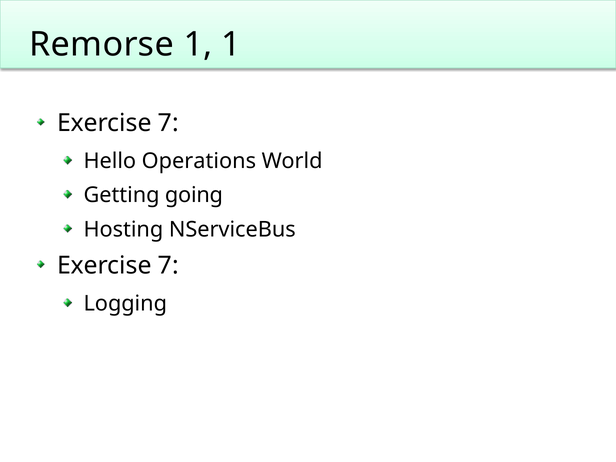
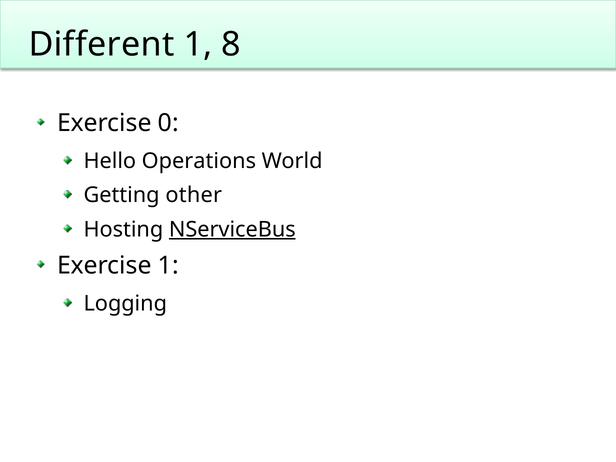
Remorse: Remorse -> Different
1 1: 1 -> 8
7 at (168, 123): 7 -> 0
going: going -> other
NServiceBus underline: none -> present
7 at (168, 265): 7 -> 1
